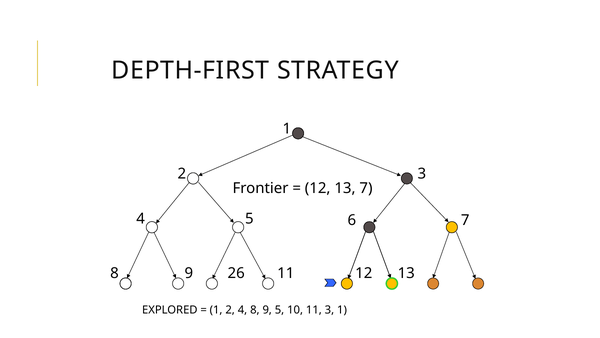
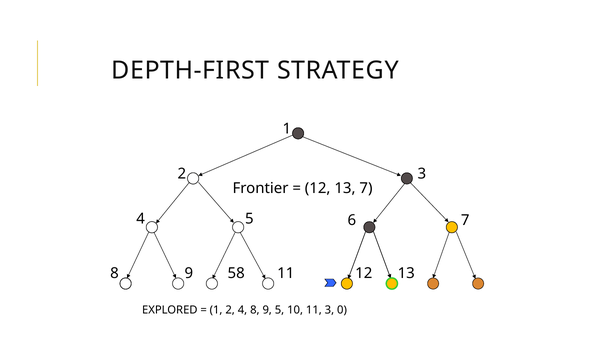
26: 26 -> 58
3 1: 1 -> 0
